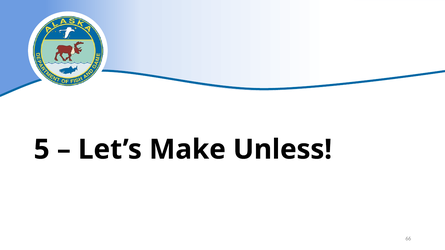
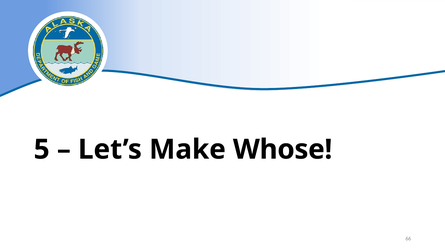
Unless: Unless -> Whose
